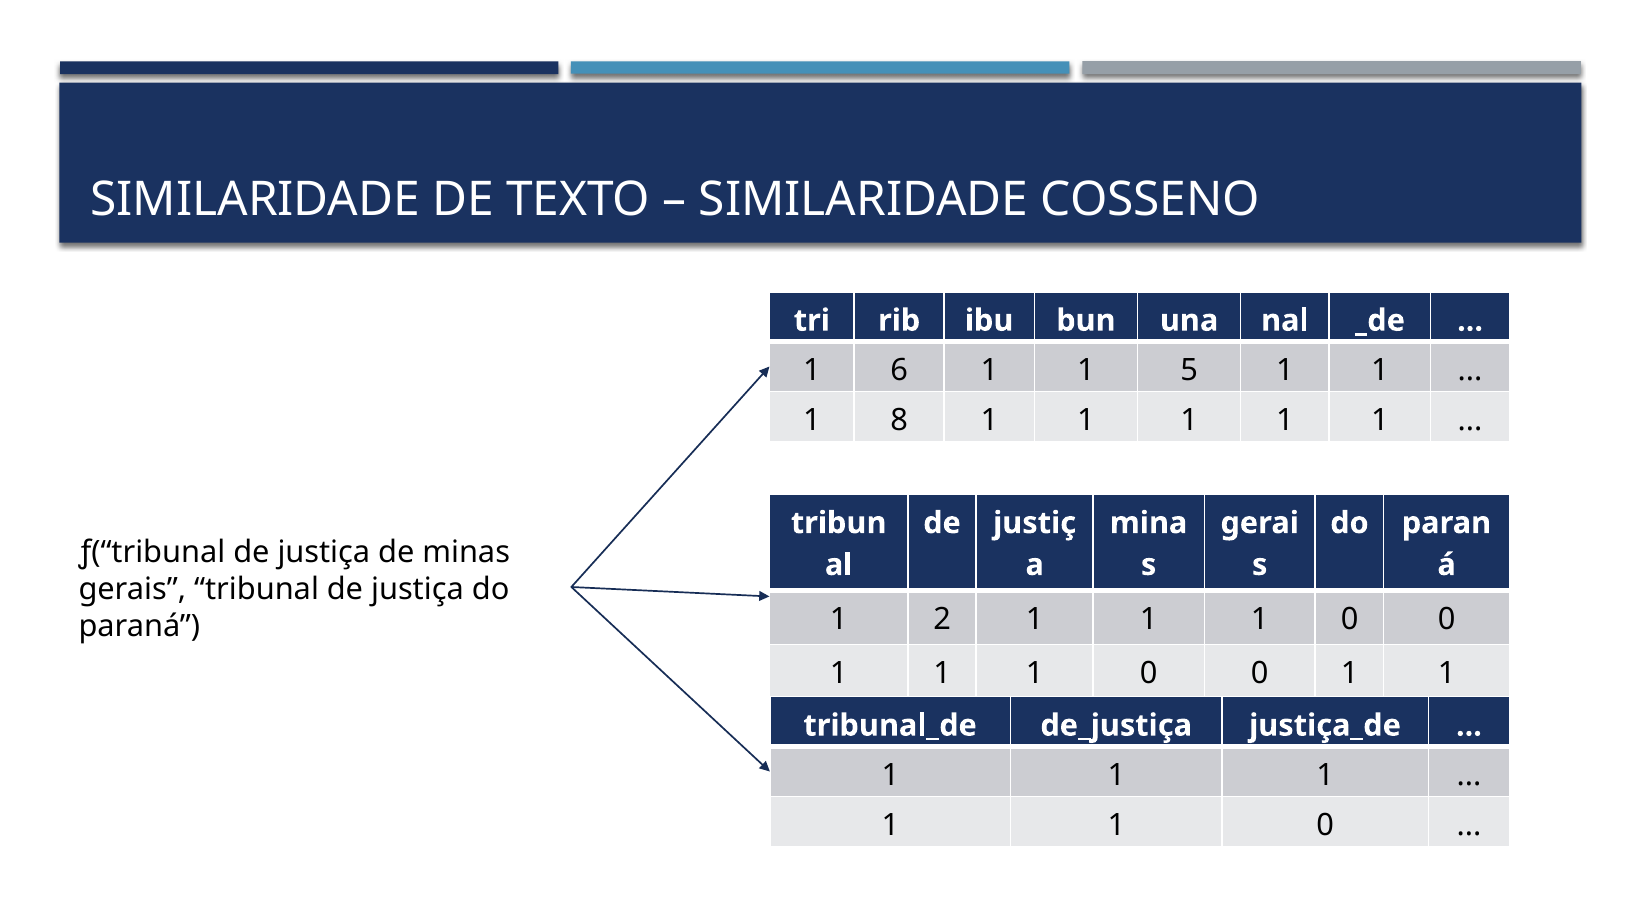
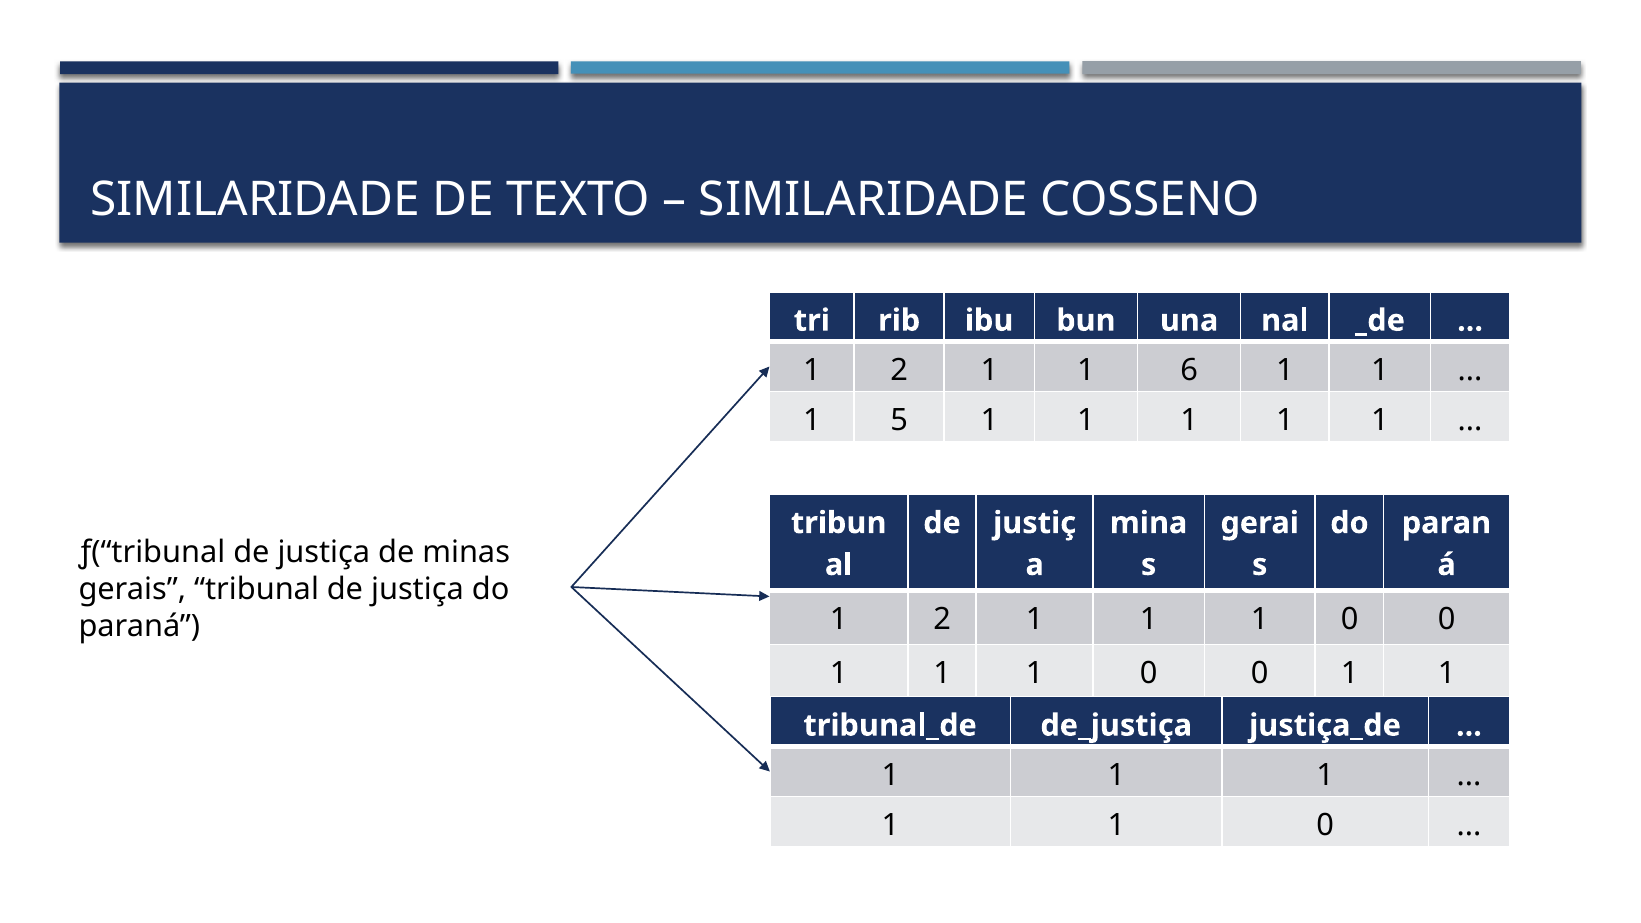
6 at (899, 371): 6 -> 2
5: 5 -> 6
8: 8 -> 5
